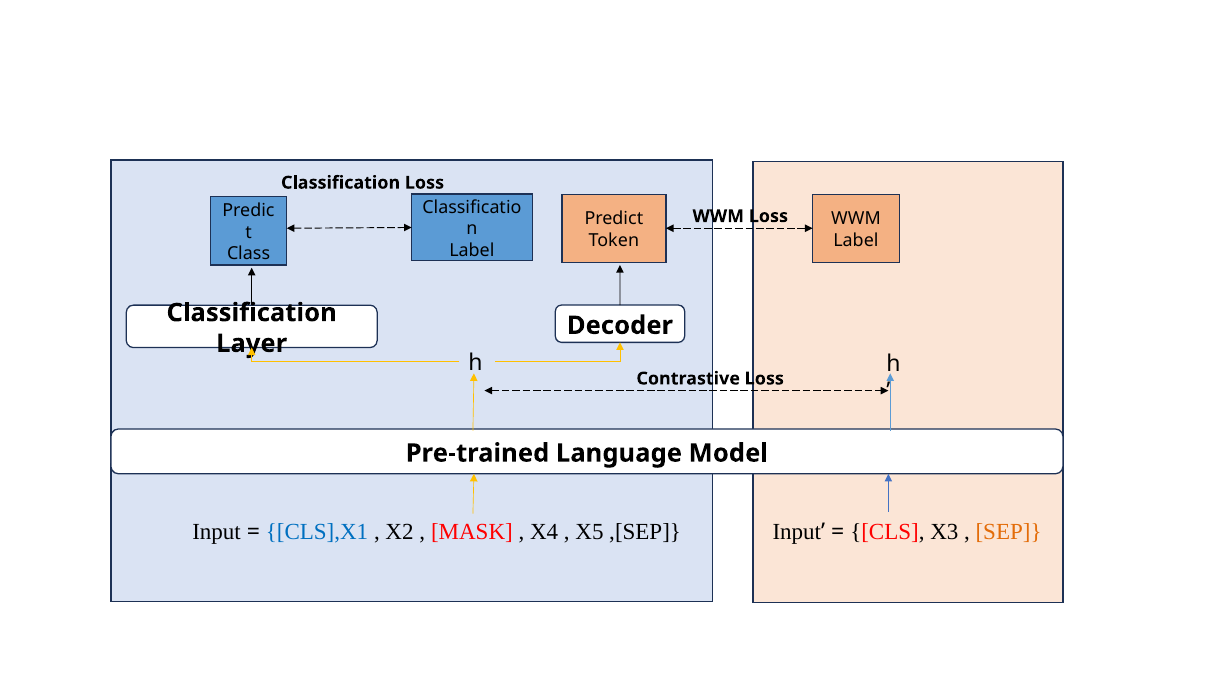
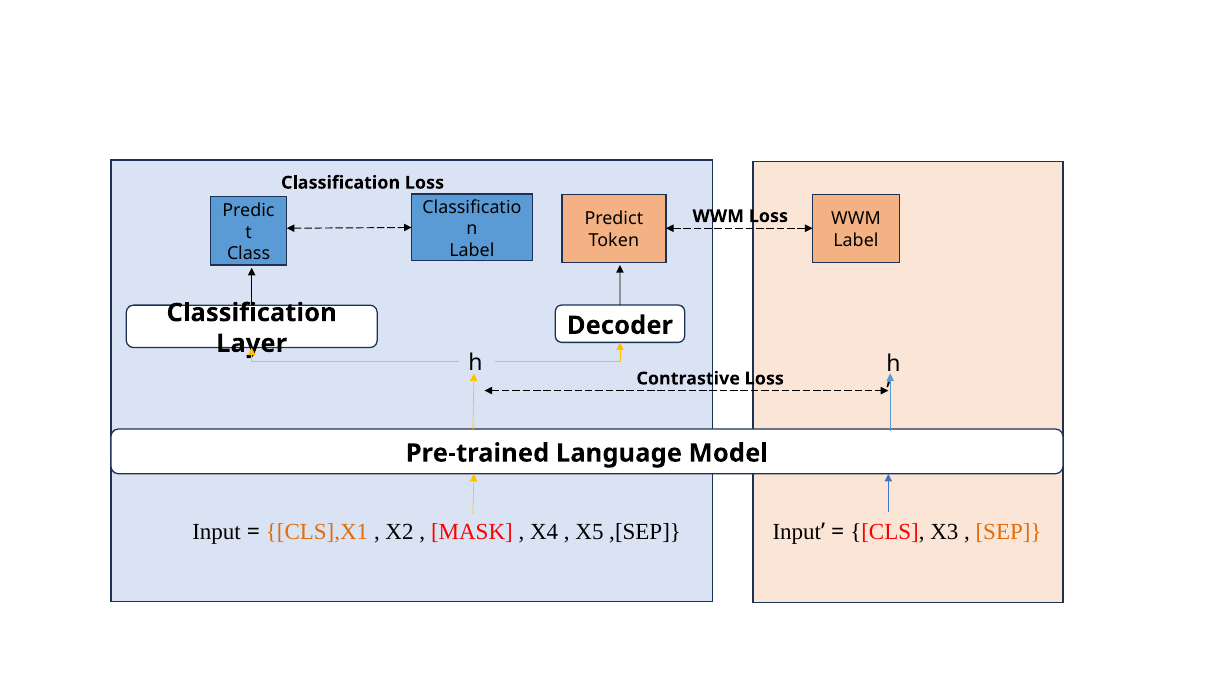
CLS],X1 colour: blue -> orange
